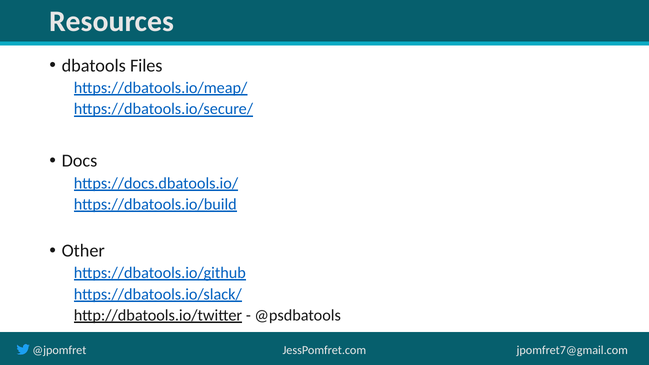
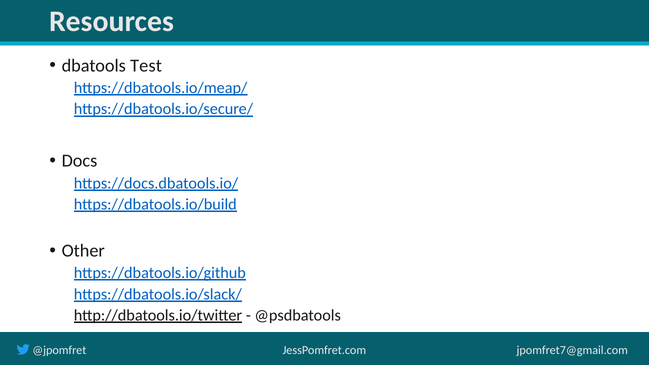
Files: Files -> Test
